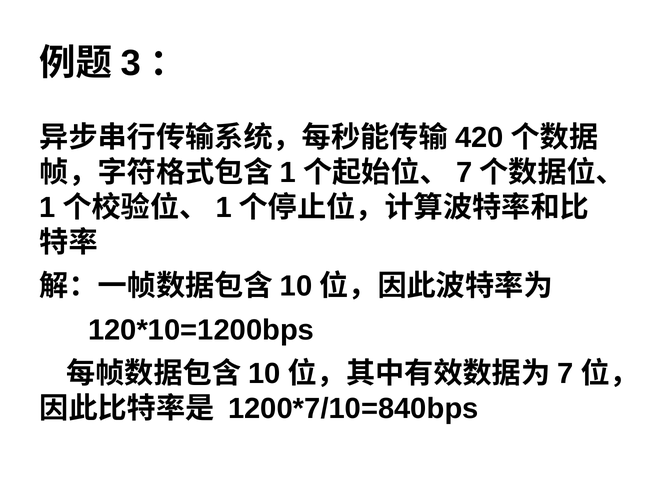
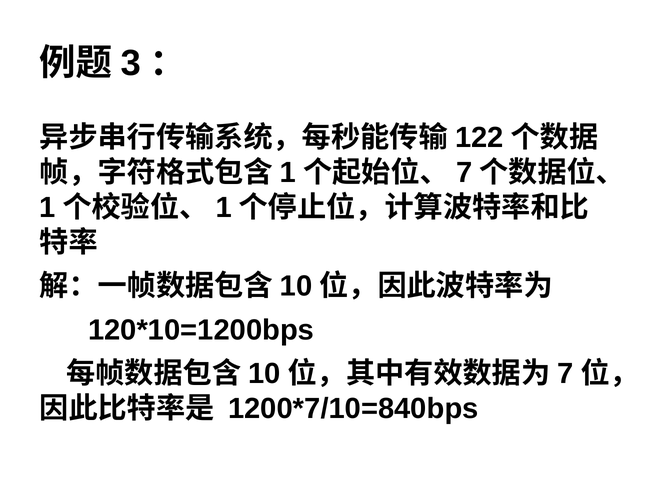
420: 420 -> 122
